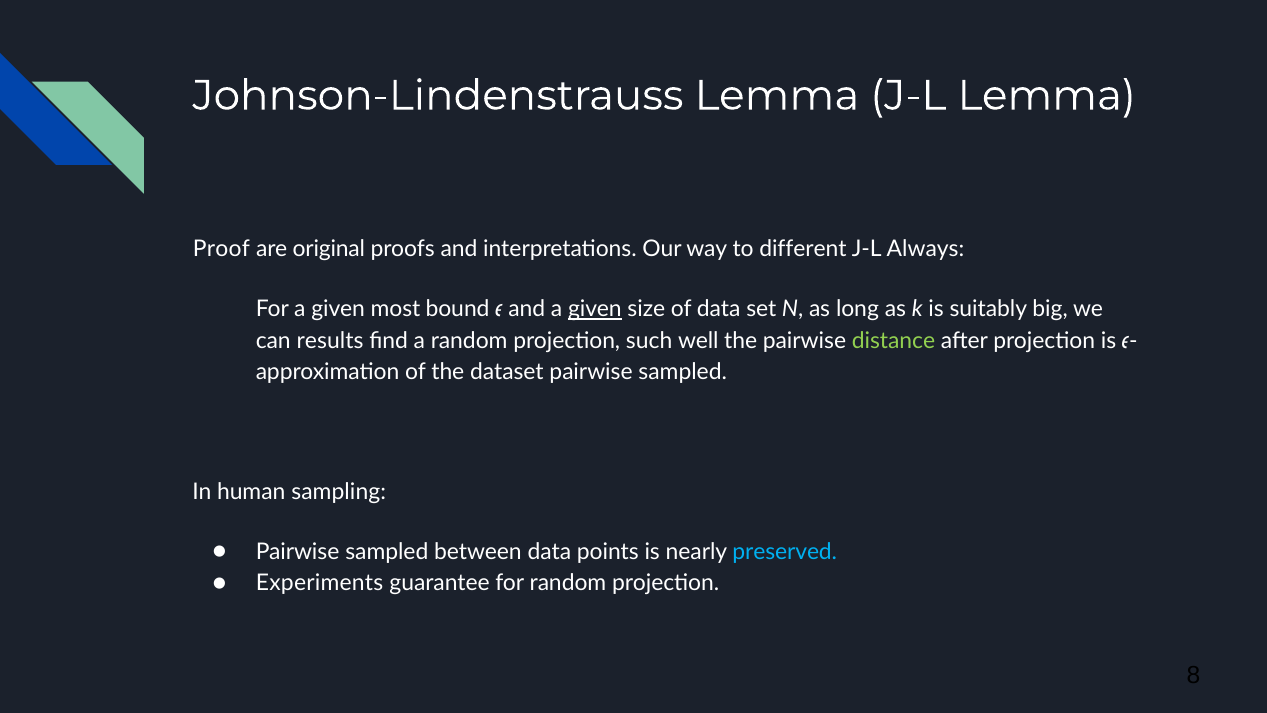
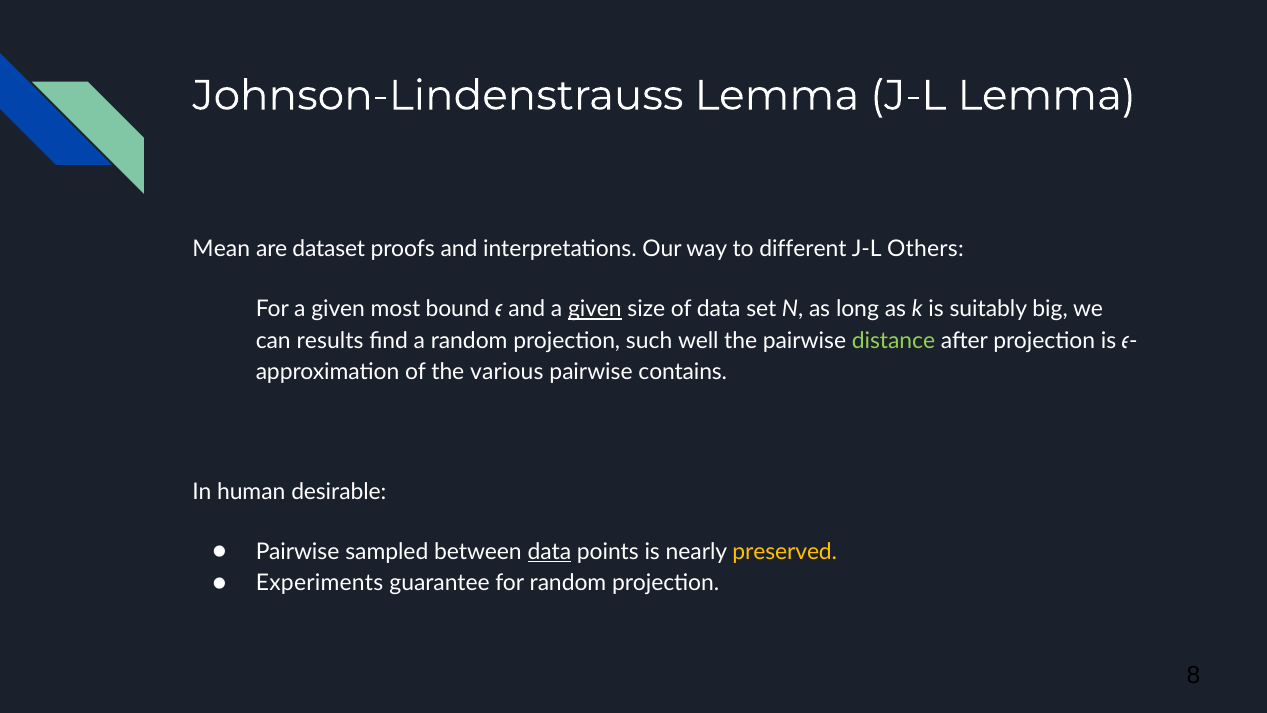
Proof: Proof -> Mean
original: original -> dataset
Always: Always -> Others
dataset: dataset -> various
sampled at (683, 372): sampled -> contains
sampling: sampling -> desirable
data at (549, 551) underline: none -> present
preserved colour: light blue -> yellow
